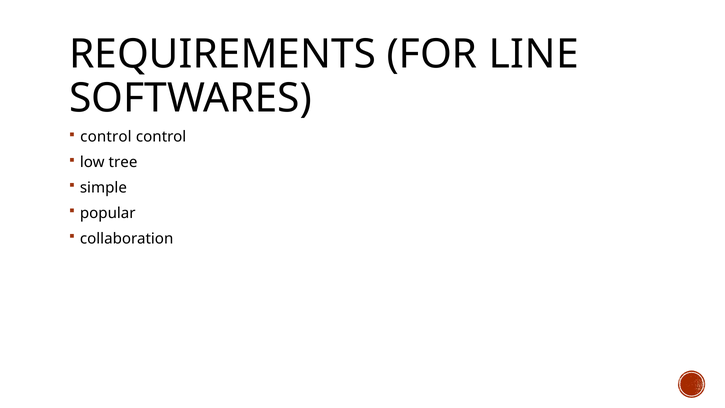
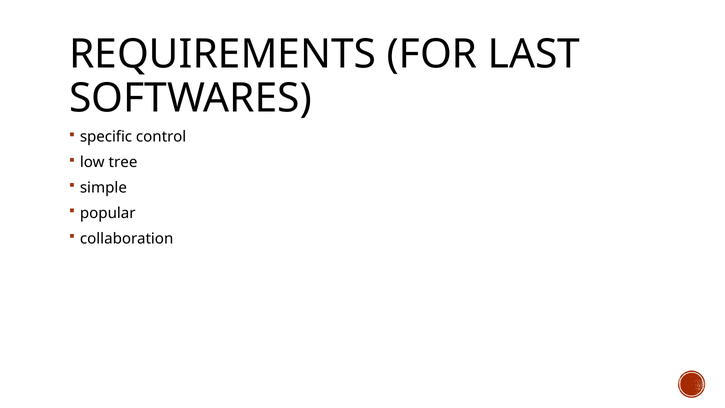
LINE: LINE -> LAST
control at (106, 137): control -> specific
